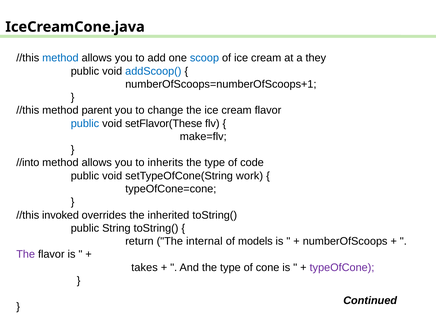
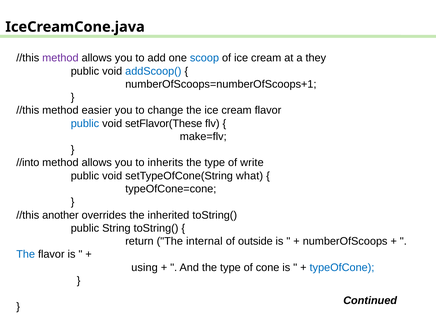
method at (60, 58) colour: blue -> purple
parent: parent -> easier
code: code -> write
work: work -> what
invoked: invoked -> another
models: models -> outside
The at (26, 254) colour: purple -> blue
takes: takes -> using
typeOfCone colour: purple -> blue
